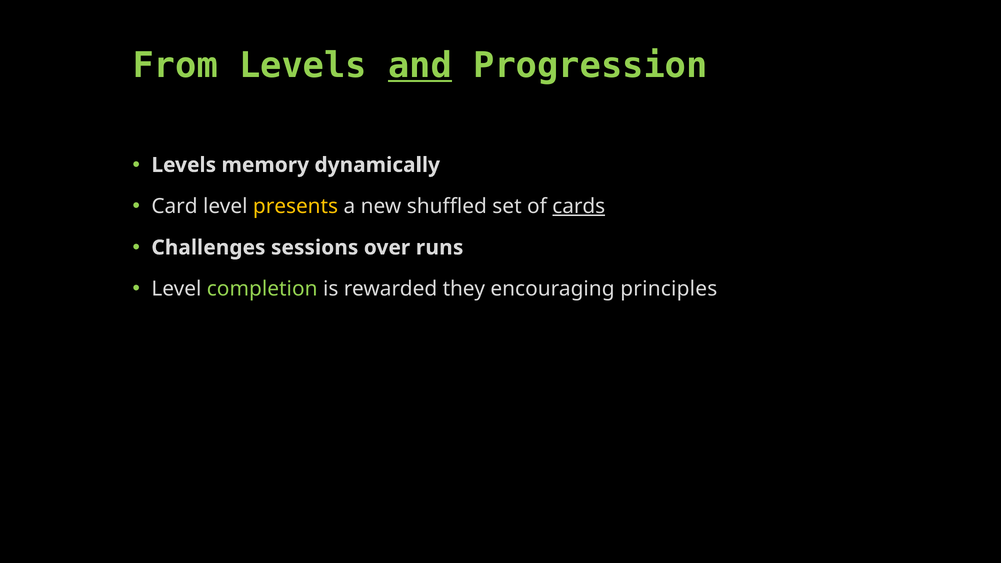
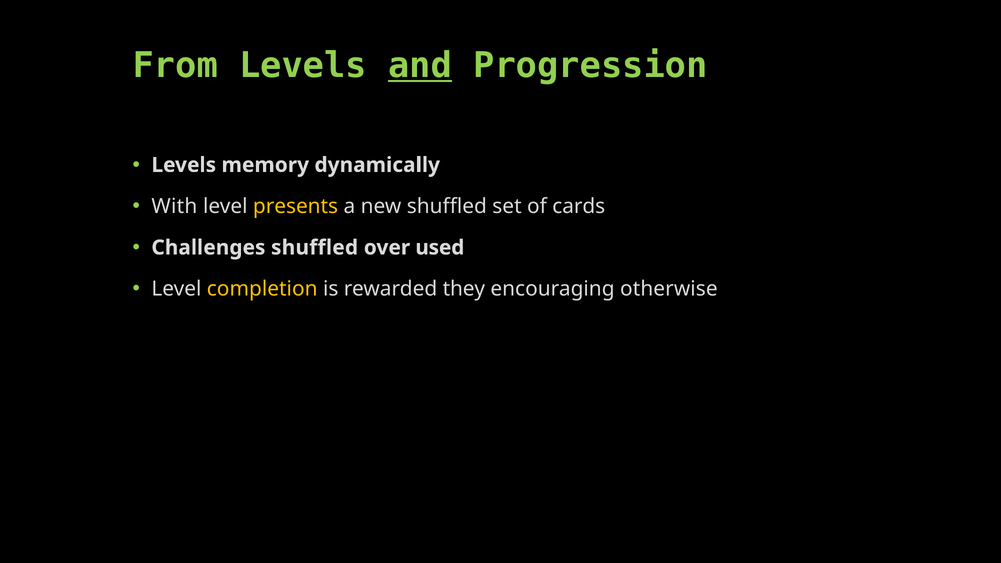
Card: Card -> With
cards underline: present -> none
Challenges sessions: sessions -> shuffled
runs: runs -> used
completion colour: light green -> yellow
principles: principles -> otherwise
